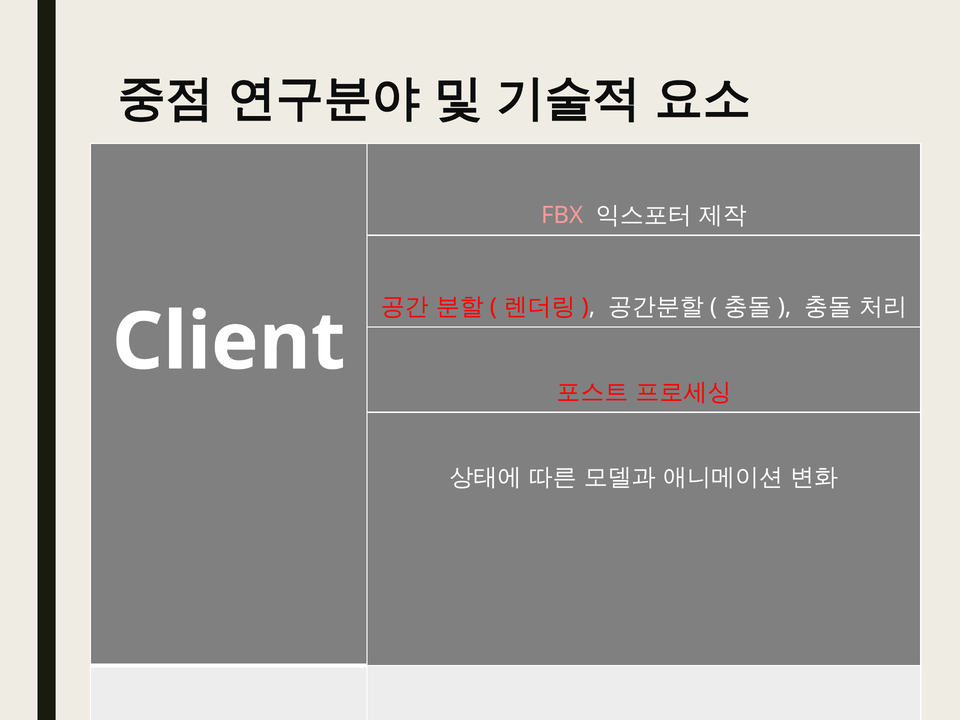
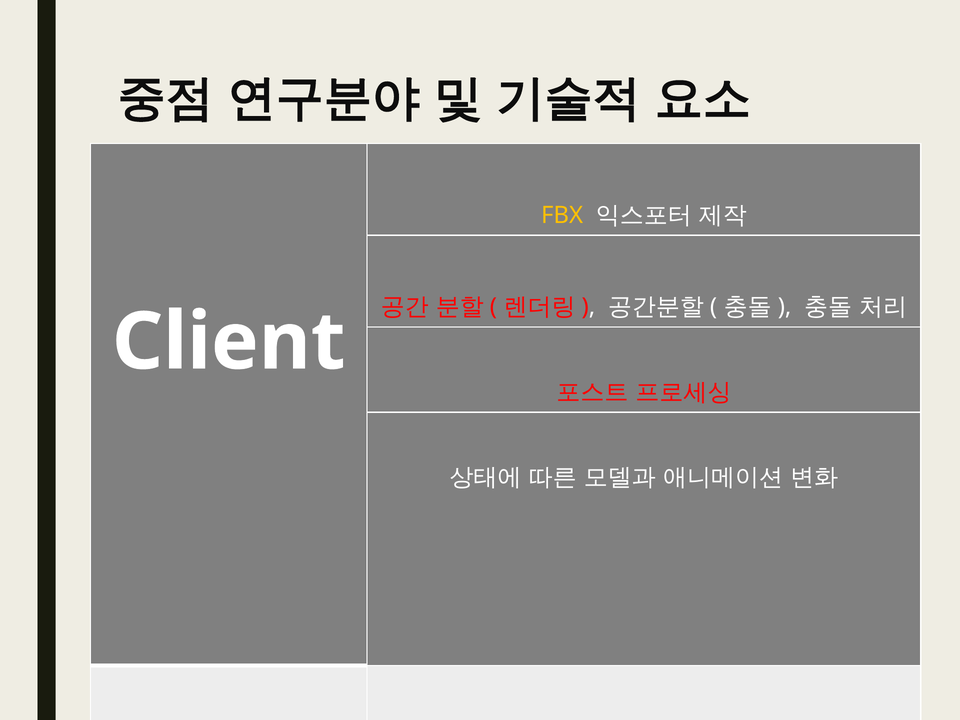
FBX colour: pink -> yellow
